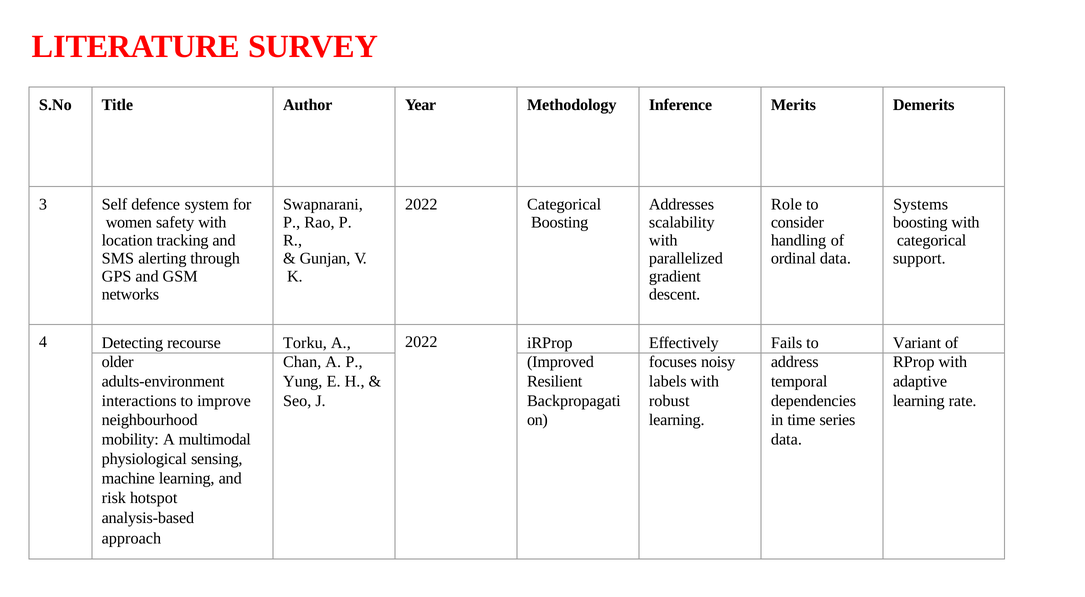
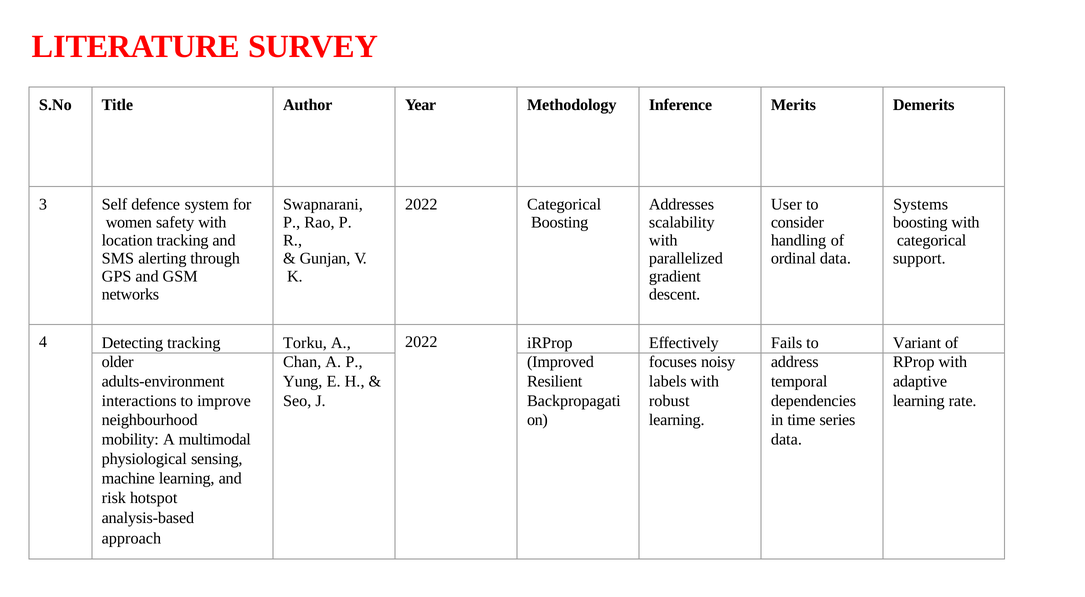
Role: Role -> User
Detecting recourse: recourse -> tracking
